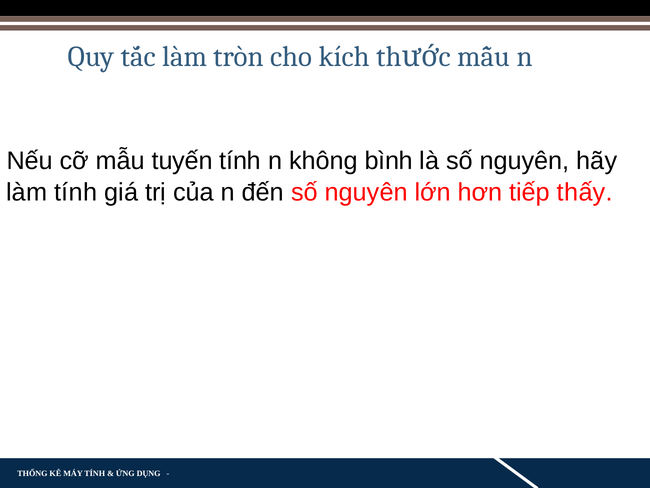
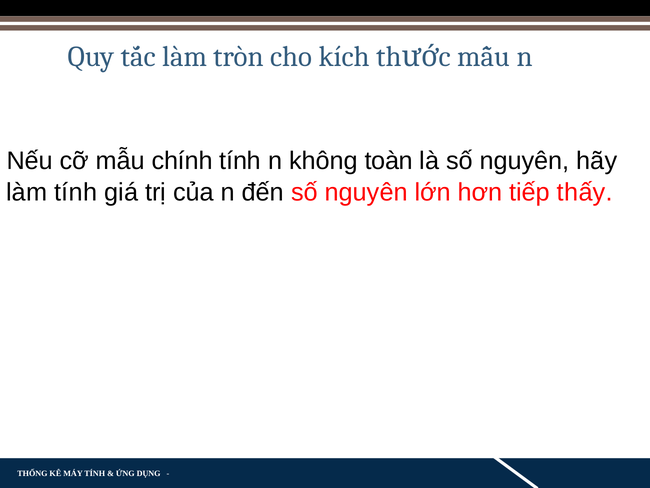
tuyến: tuyến -> chính
bình: bình -> toàn
